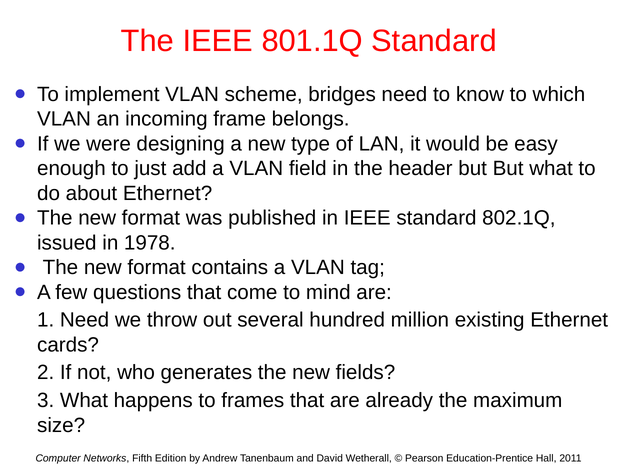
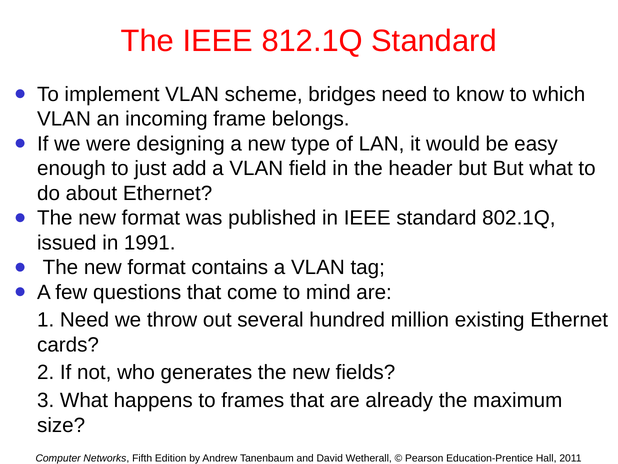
801.1Q: 801.1Q -> 812.1Q
1978: 1978 -> 1991
